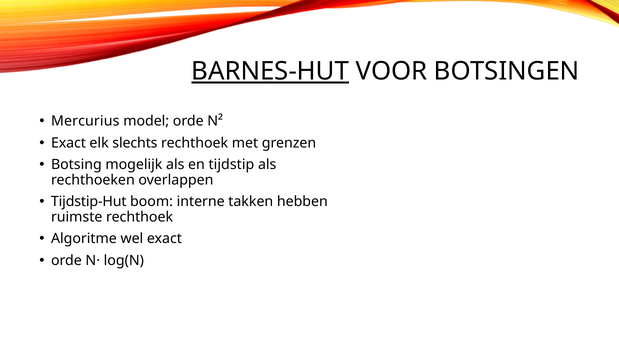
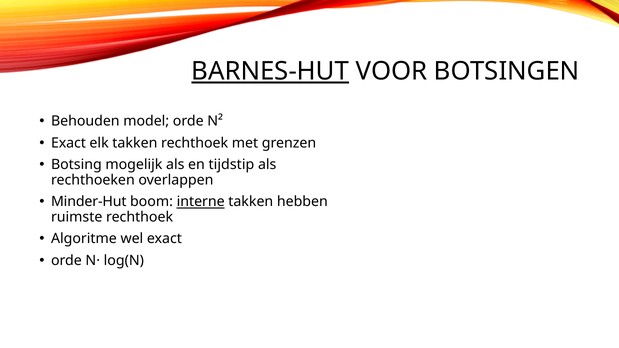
Mercurius: Mercurius -> Behouden
elk slechts: slechts -> takken
Tijdstip-Hut: Tijdstip-Hut -> Minder-Hut
interne underline: none -> present
